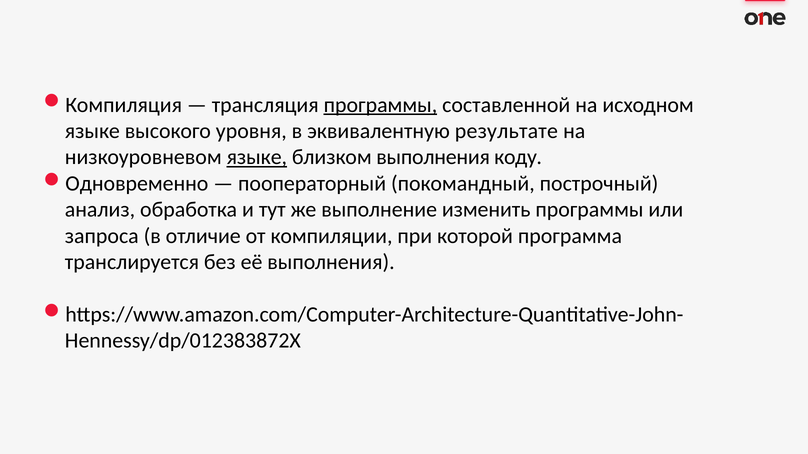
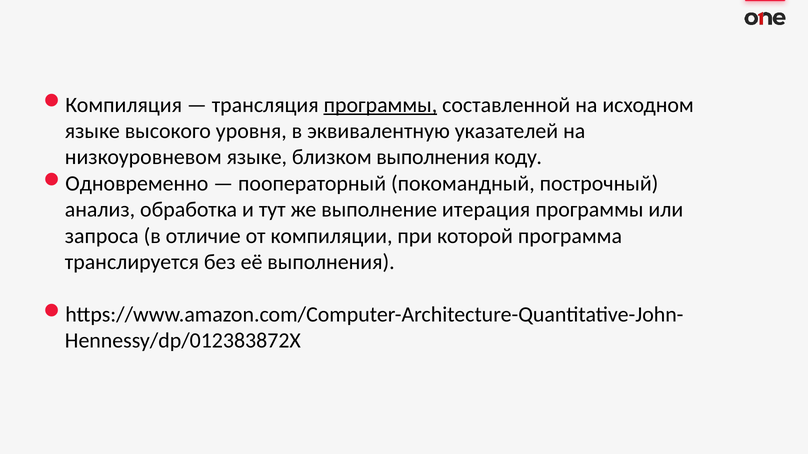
результате: результате -> указателей
языке at (257, 157) underline: present -> none
изменить: изменить -> итерация
